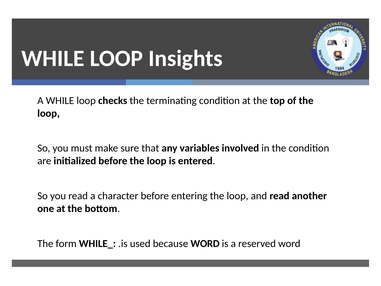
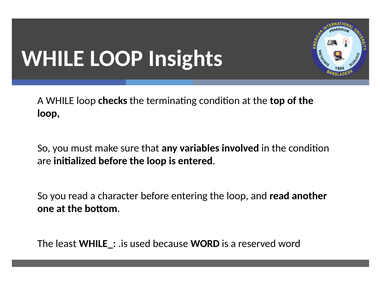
form: form -> least
